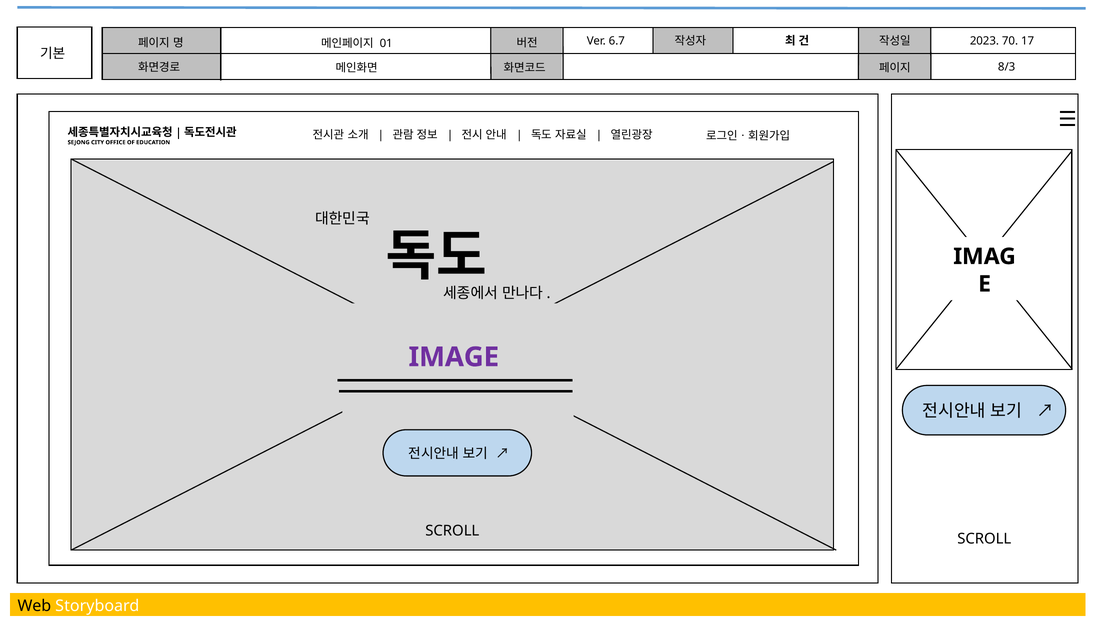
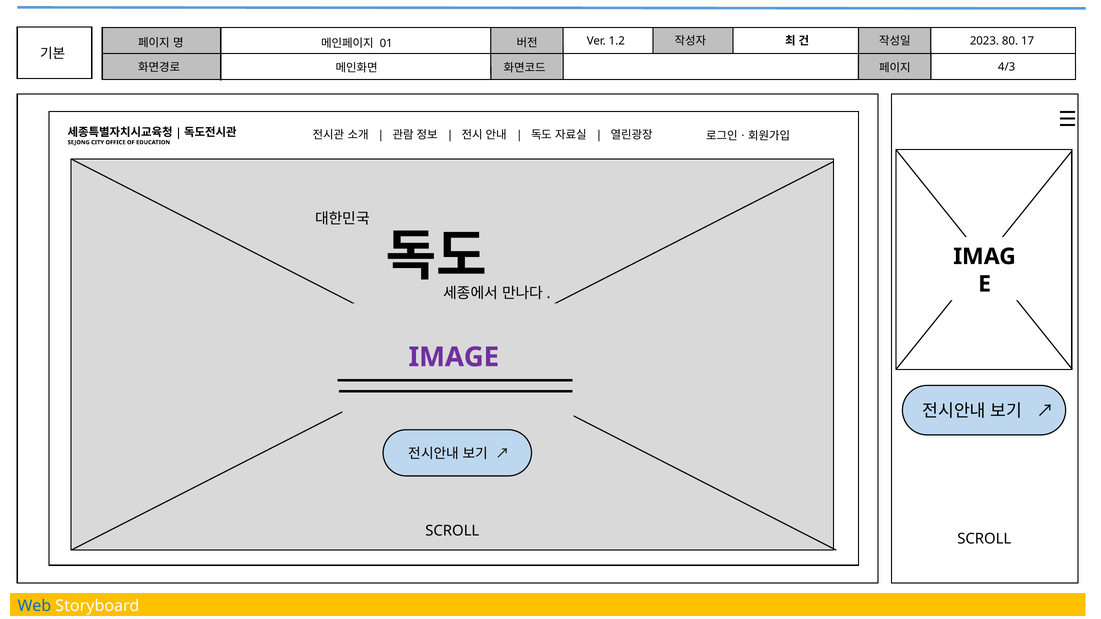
6.7: 6.7 -> 1.2
70: 70 -> 80
8/3: 8/3 -> 4/3
Web colour: black -> blue
